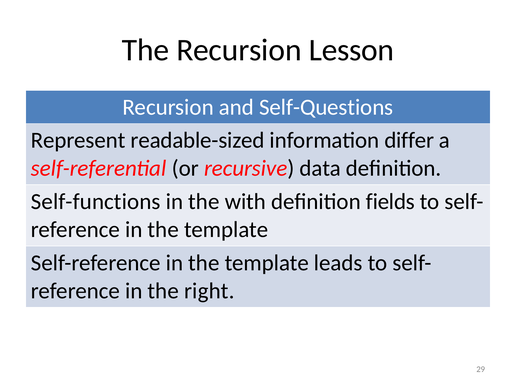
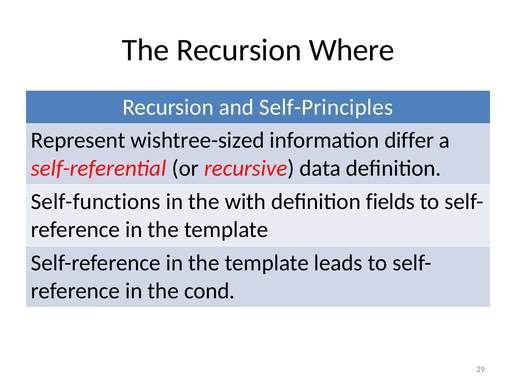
Lesson: Lesson -> Where
Self-Questions: Self-Questions -> Self-Principles
readable-sized: readable-sized -> wishtree-sized
right: right -> cond
